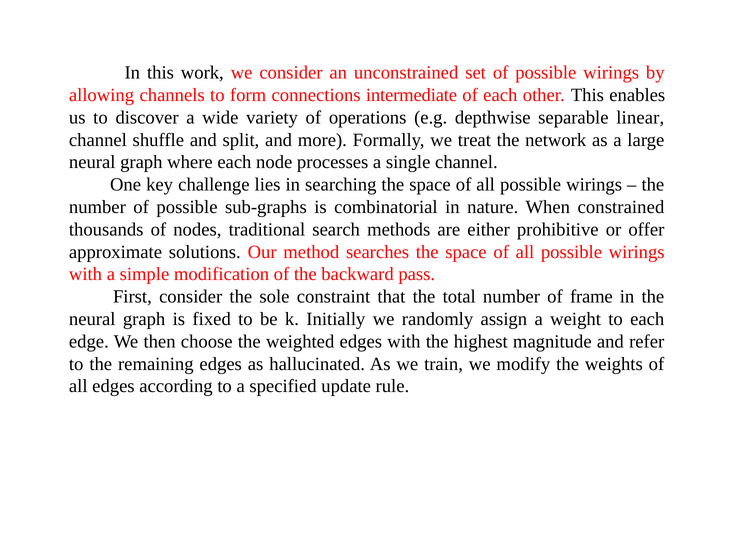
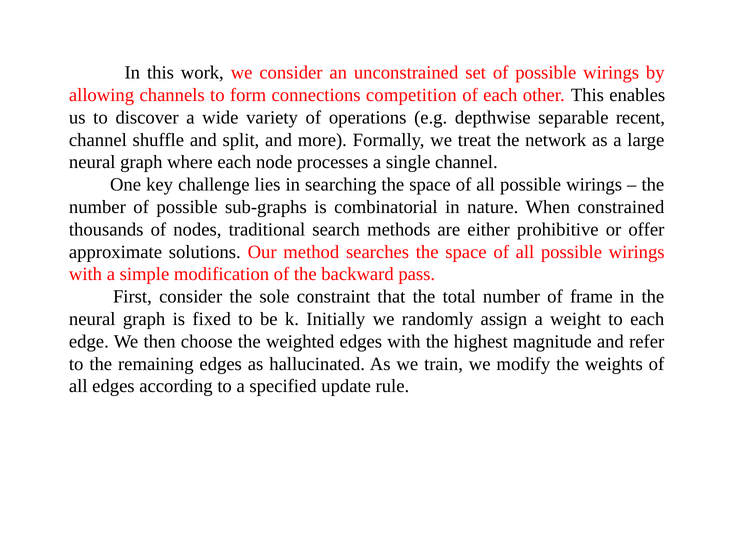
intermediate: intermediate -> competition
linear: linear -> recent
